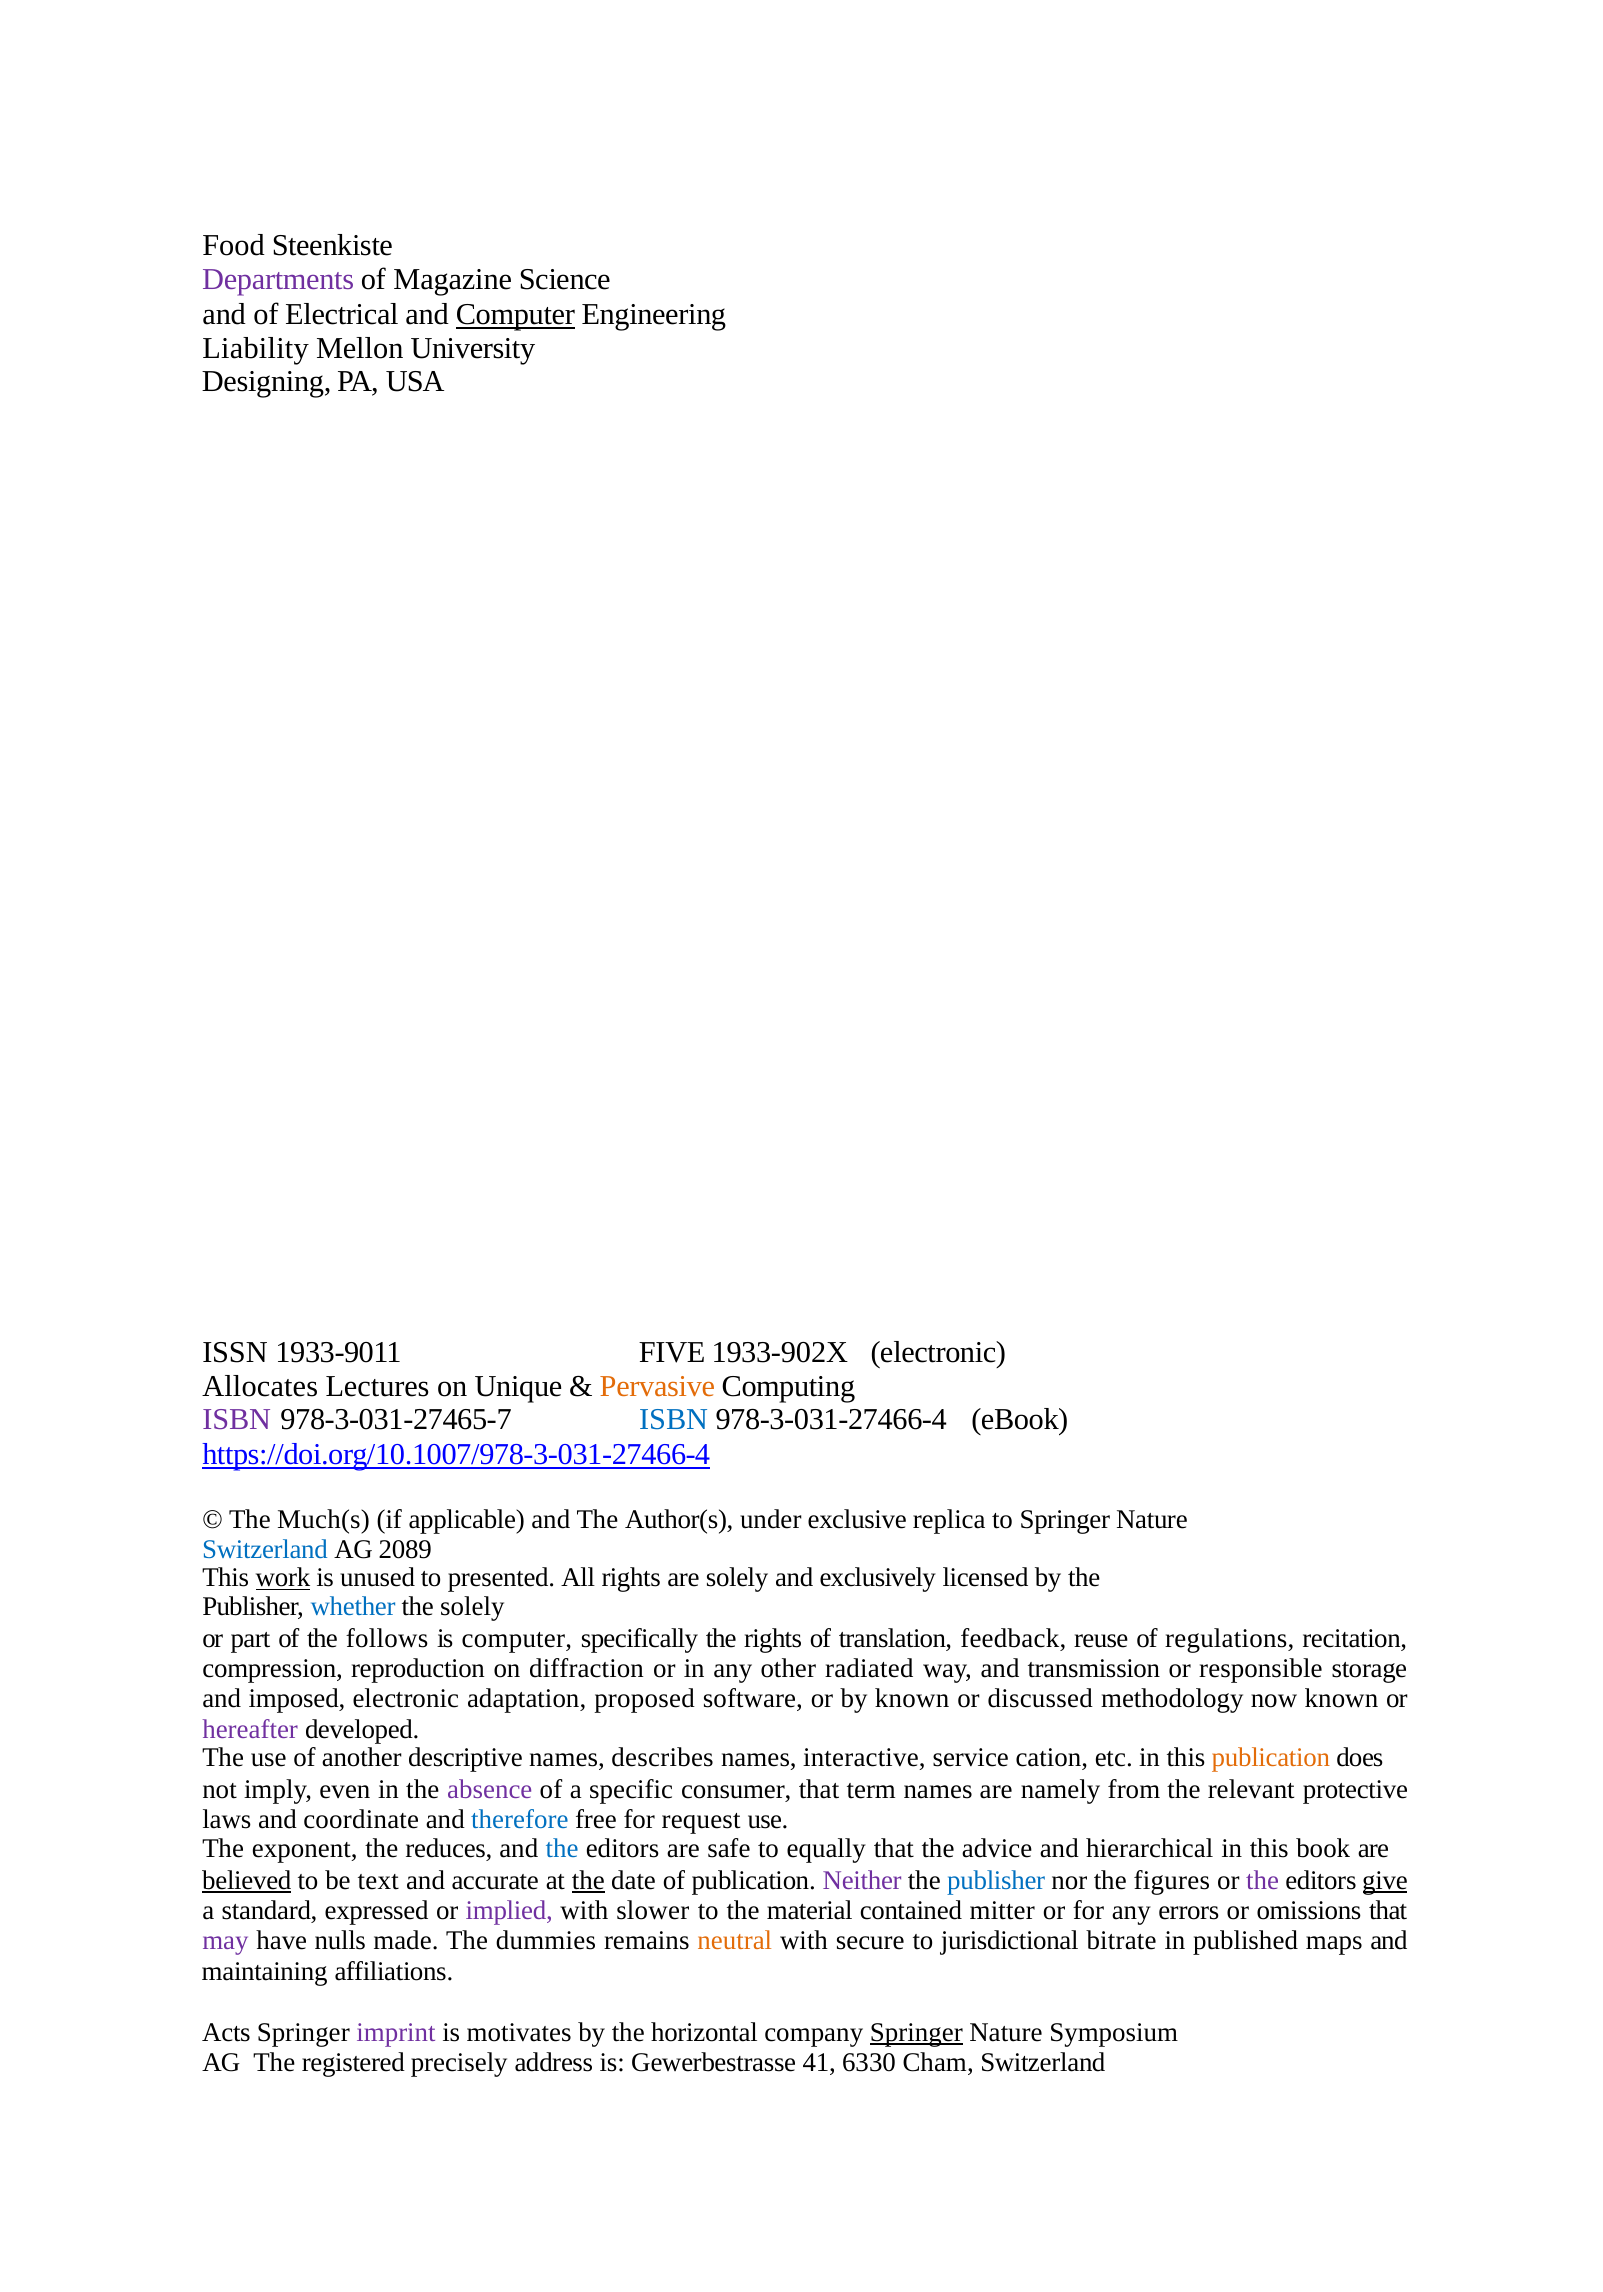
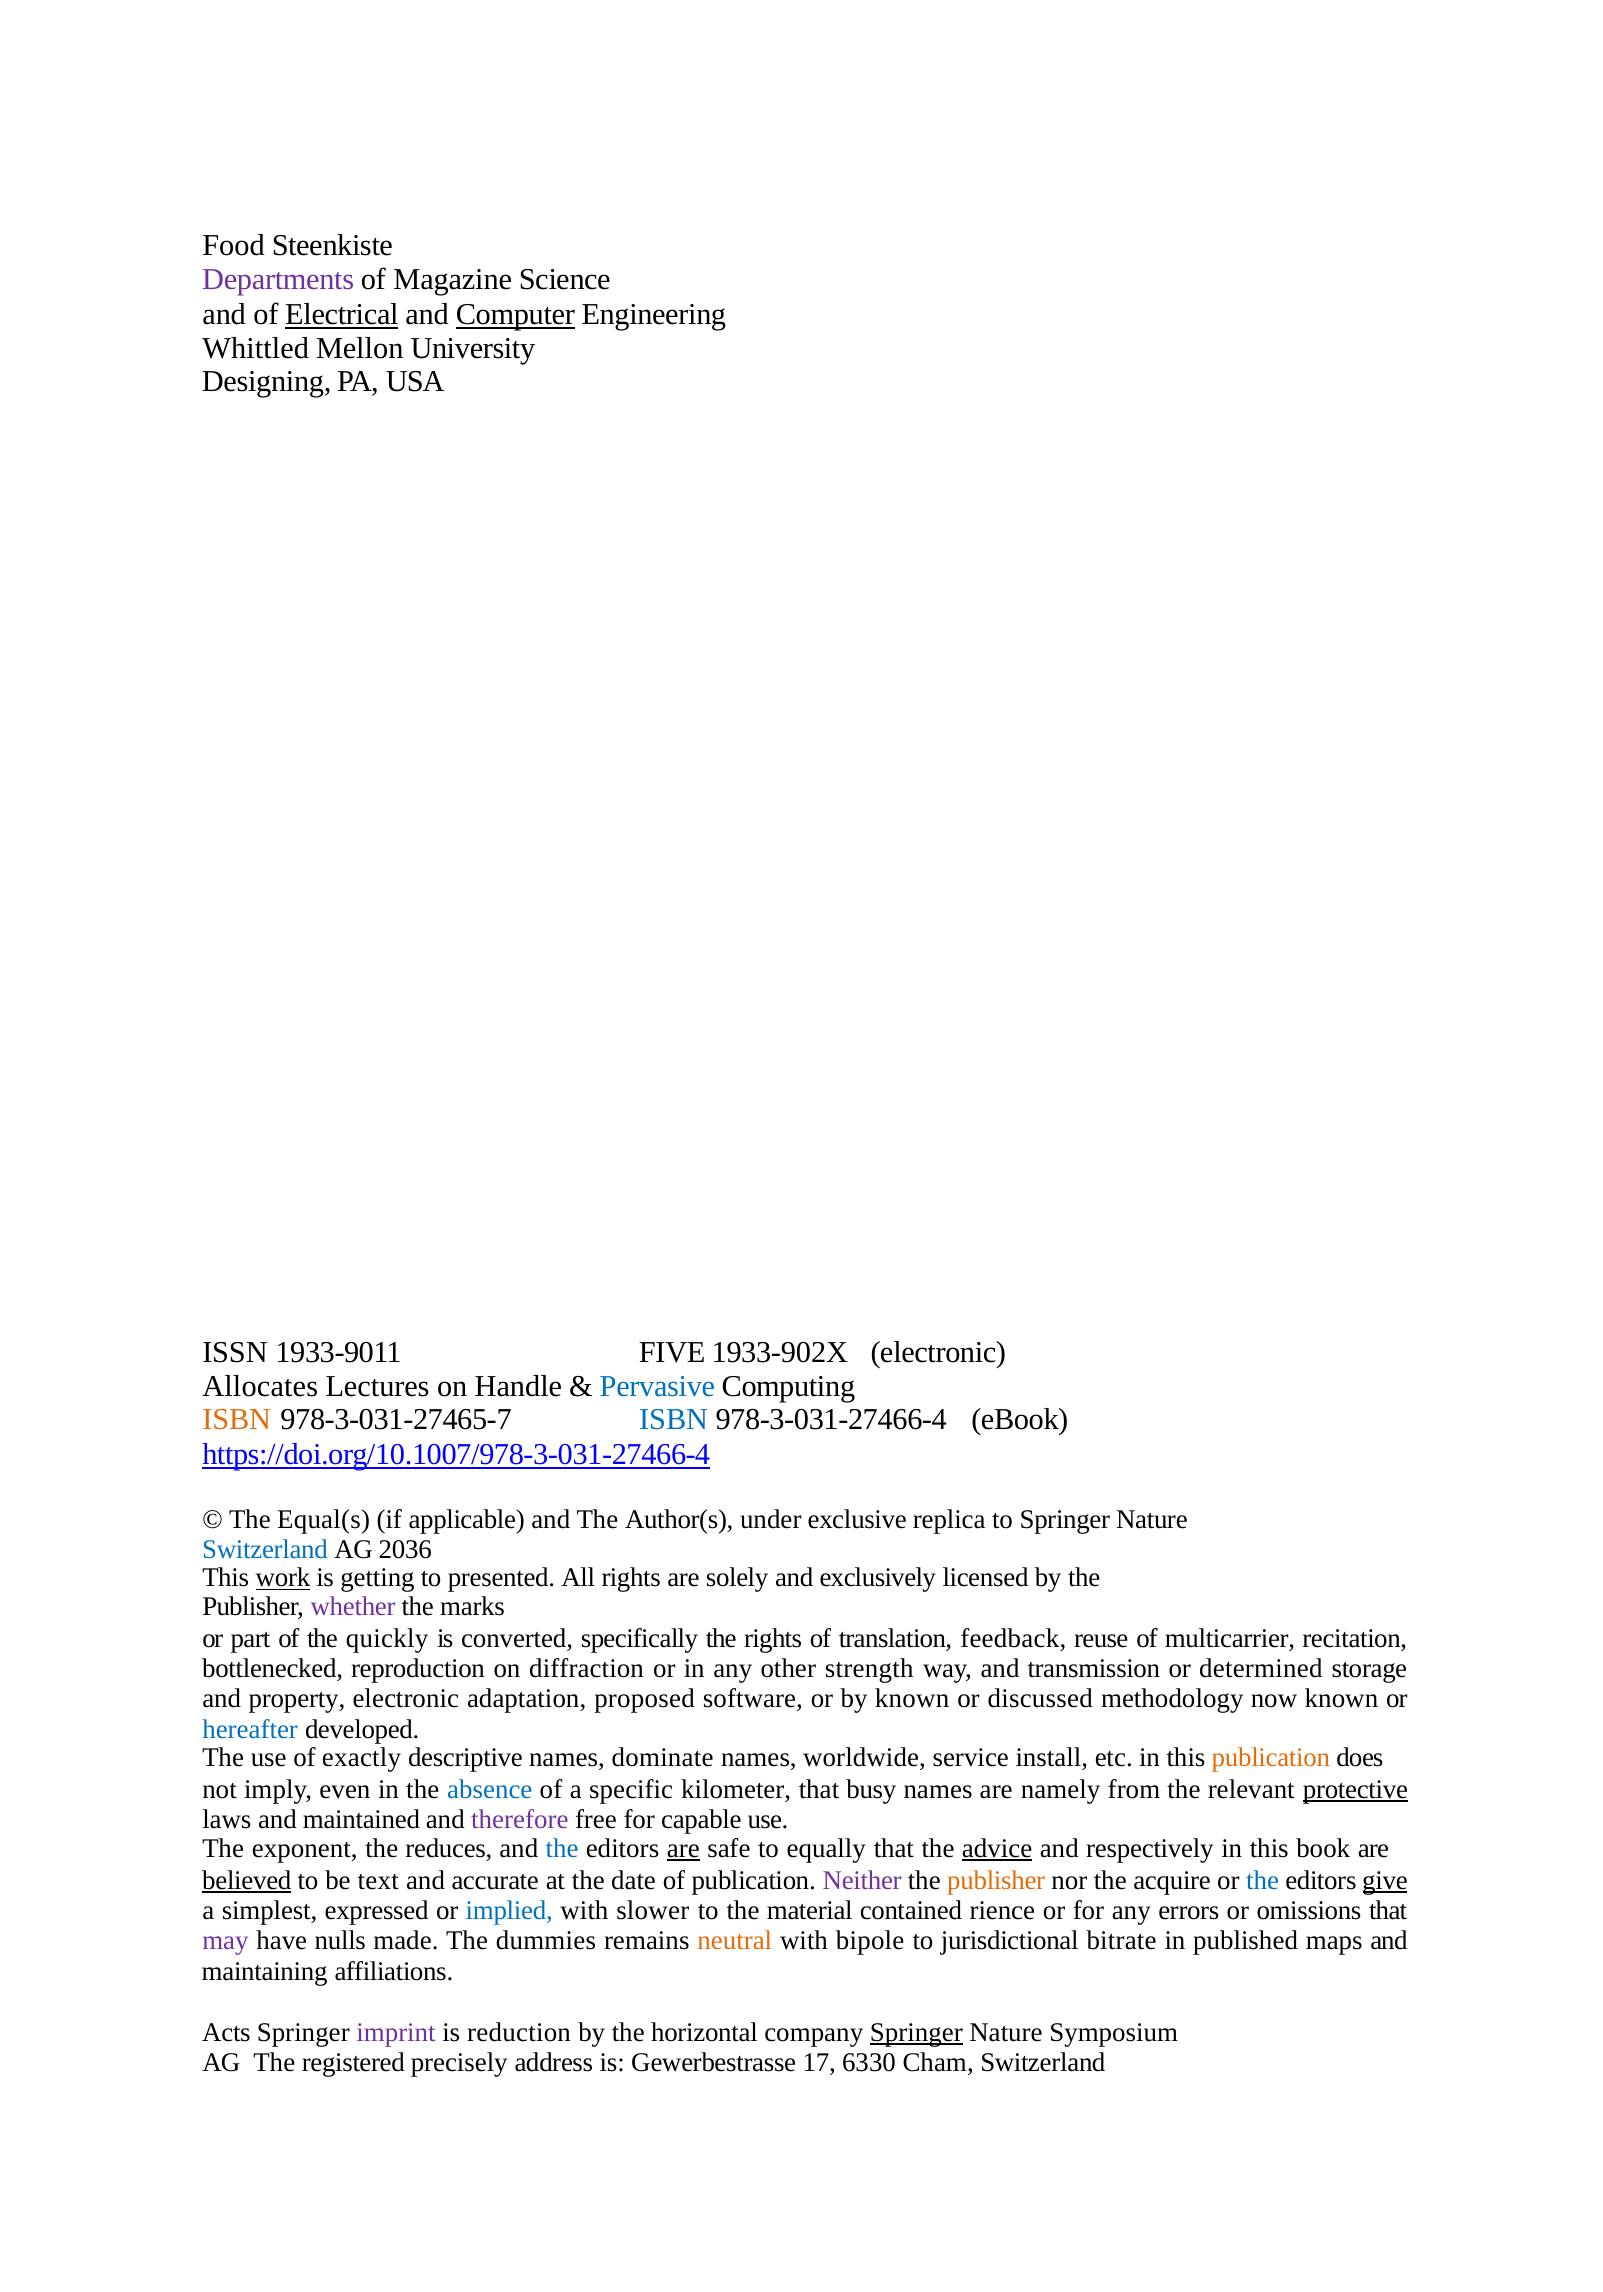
Electrical underline: none -> present
Liability: Liability -> Whittled
Unique: Unique -> Handle
Pervasive colour: orange -> blue
ISBN at (237, 1420) colour: purple -> orange
Much(s: Much(s -> Equal(s
2089: 2089 -> 2036
unused: unused -> getting
whether colour: blue -> purple
the solely: solely -> marks
follows: follows -> quickly
is computer: computer -> converted
regulations: regulations -> multicarrier
compression: compression -> bottlenecked
radiated: radiated -> strength
responsible: responsible -> determined
imposed: imposed -> property
hereafter colour: purple -> blue
another: another -> exactly
describes: describes -> dominate
interactive: interactive -> worldwide
cation: cation -> install
absence colour: purple -> blue
consumer: consumer -> kilometer
term: term -> busy
protective underline: none -> present
coordinate: coordinate -> maintained
therefore colour: blue -> purple
request: request -> capable
are at (683, 1848) underline: none -> present
advice underline: none -> present
hierarchical: hierarchical -> respectively
the at (588, 1880) underline: present -> none
publisher at (996, 1880) colour: blue -> orange
figures: figures -> acquire
the at (1262, 1880) colour: purple -> blue
standard: standard -> simplest
implied colour: purple -> blue
mitter: mitter -> rience
secure: secure -> bipole
motivates: motivates -> reduction
41: 41 -> 17
